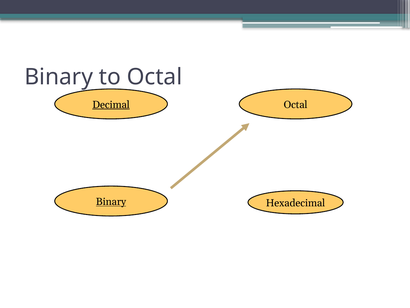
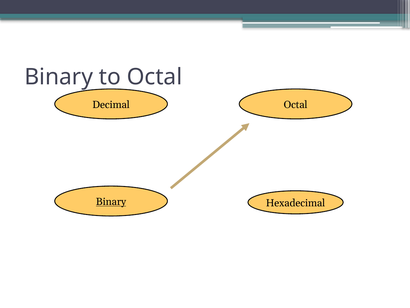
Decimal underline: present -> none
